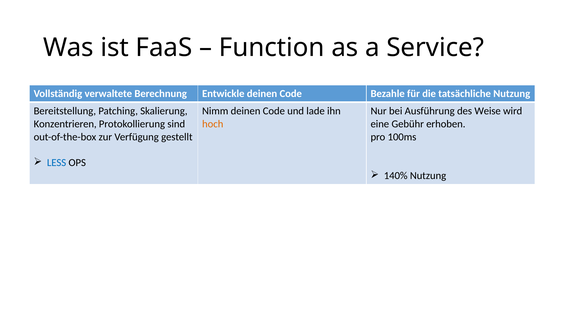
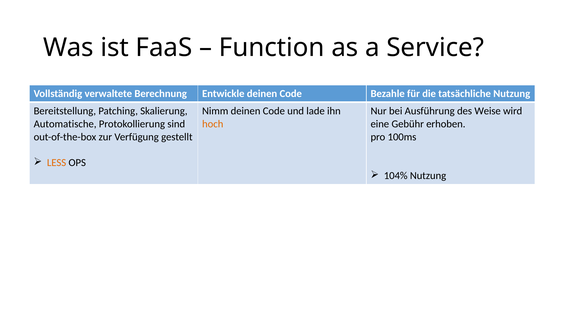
Konzentrieren: Konzentrieren -> Automatische
LESS colour: blue -> orange
140%: 140% -> 104%
